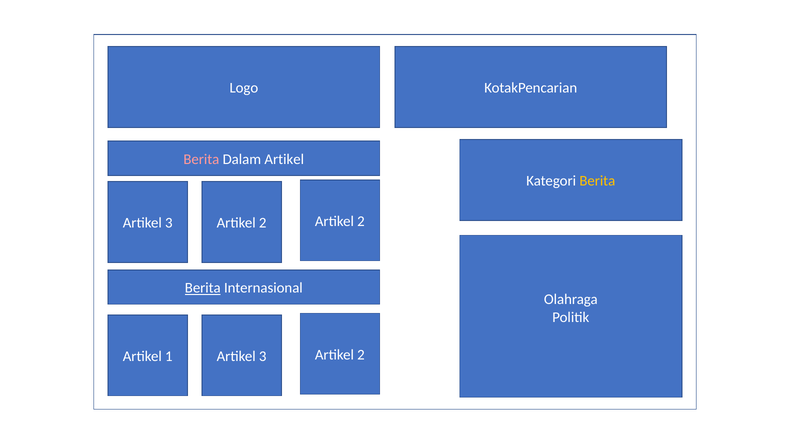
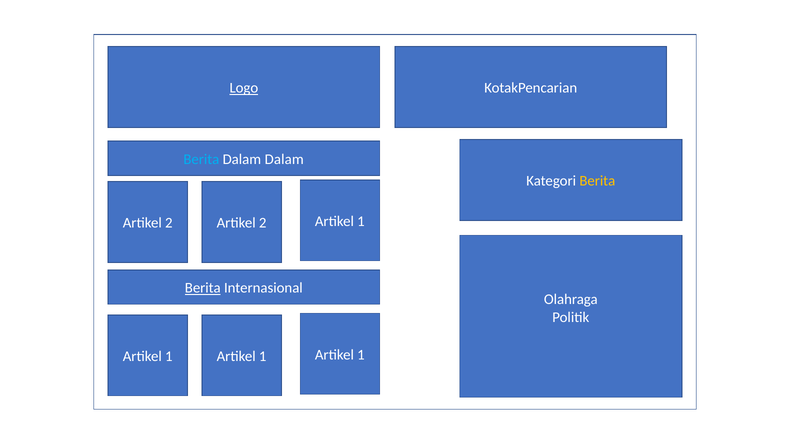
Logo underline: none -> present
Berita at (201, 159) colour: pink -> light blue
Dalam Artikel: Artikel -> Dalam
3 at (169, 223): 3 -> 2
2 Artikel 2: 2 -> 1
3 at (263, 357): 3 -> 1
2 at (361, 355): 2 -> 1
